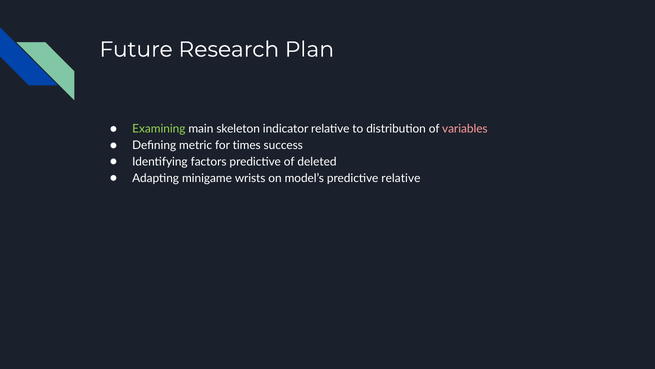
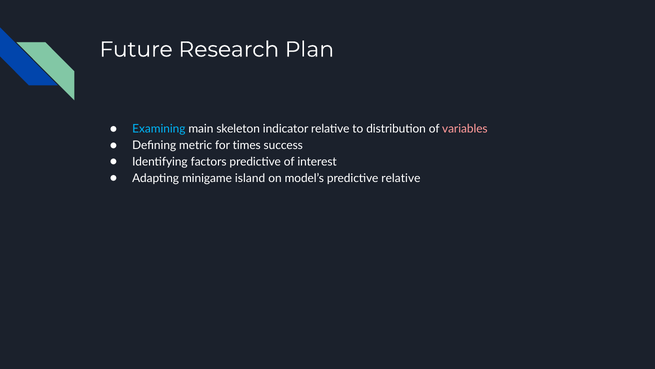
Examining colour: light green -> light blue
deleted: deleted -> interest
wrists: wrists -> island
